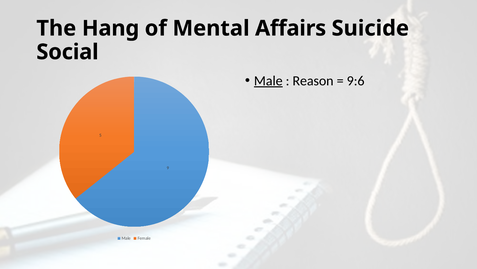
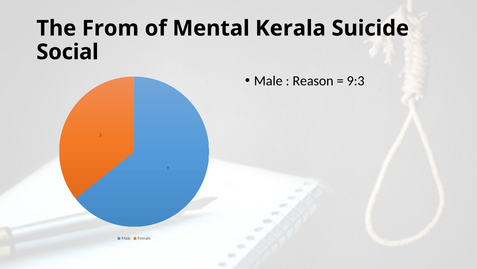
Hang: Hang -> From
Affairs: Affairs -> Kerala
Male at (268, 81) underline: present -> none
9:6: 9:6 -> 9:3
